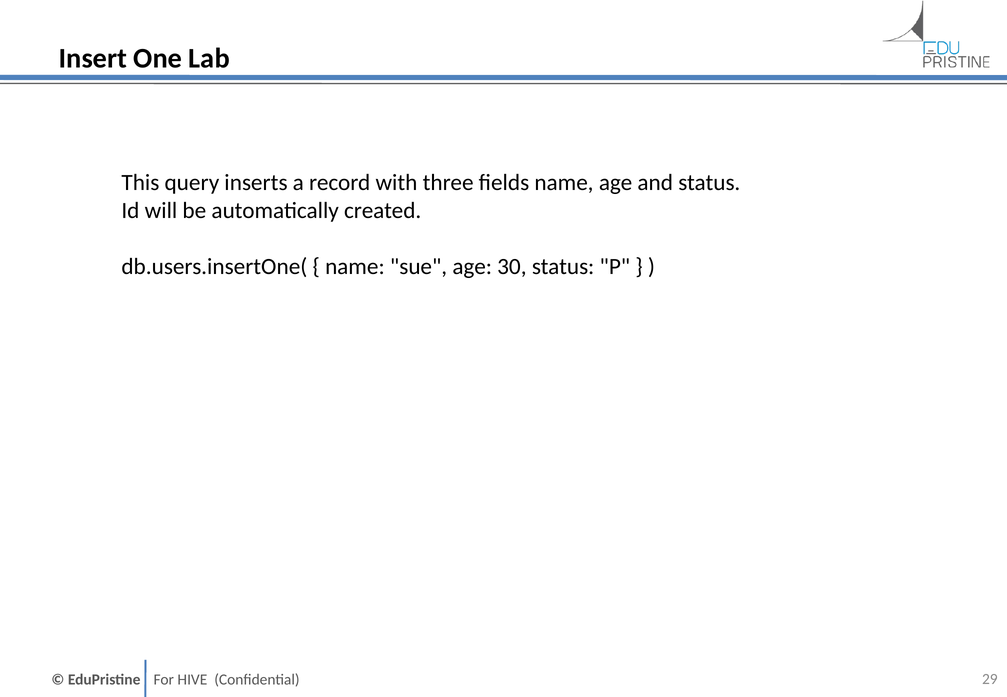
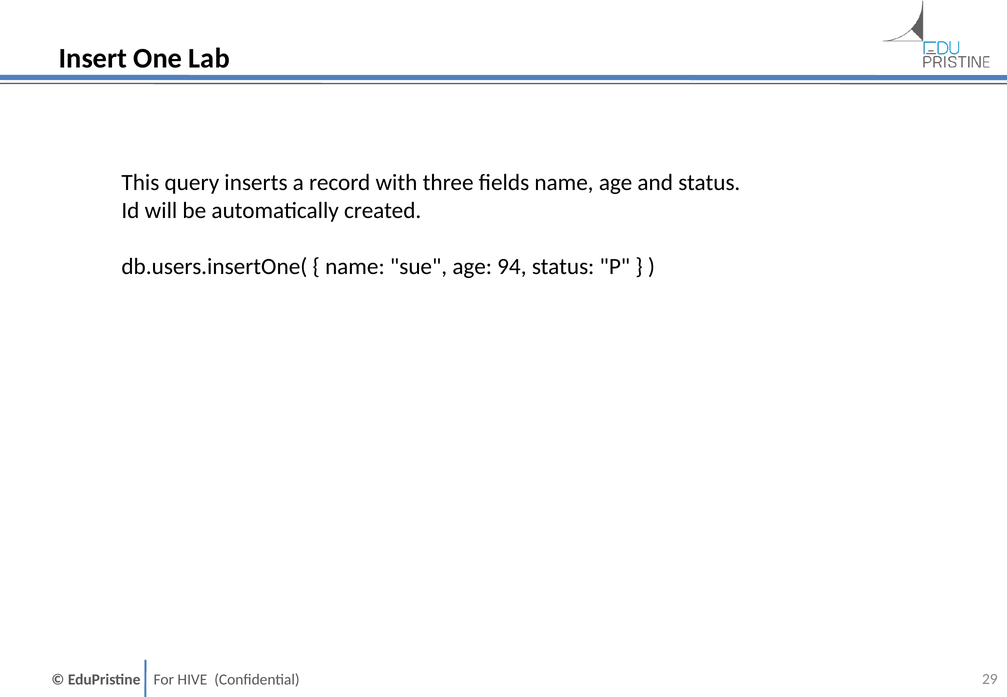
30: 30 -> 94
